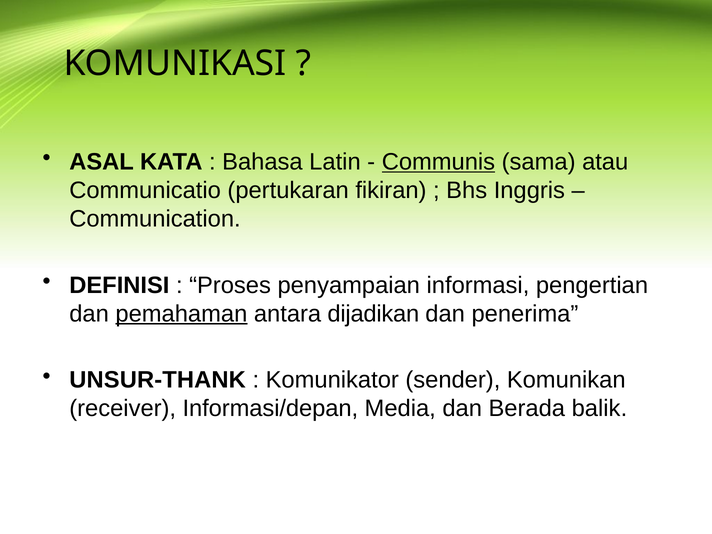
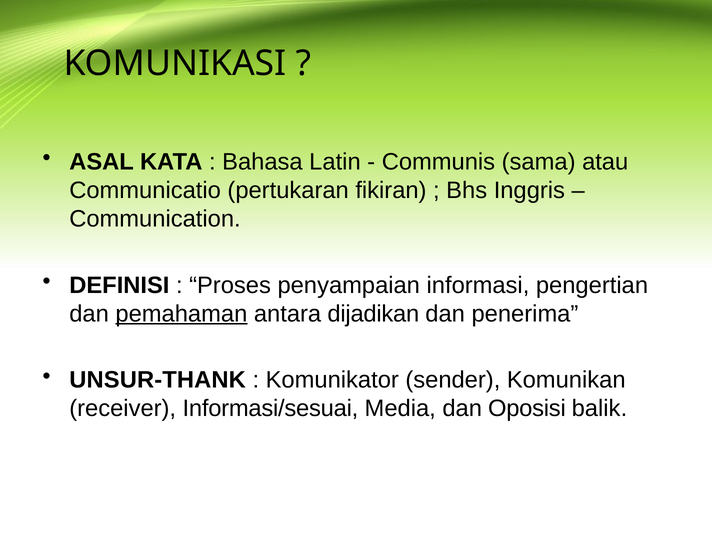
Communis underline: present -> none
Informasi/depan: Informasi/depan -> Informasi/sesuai
Berada: Berada -> Oposisi
